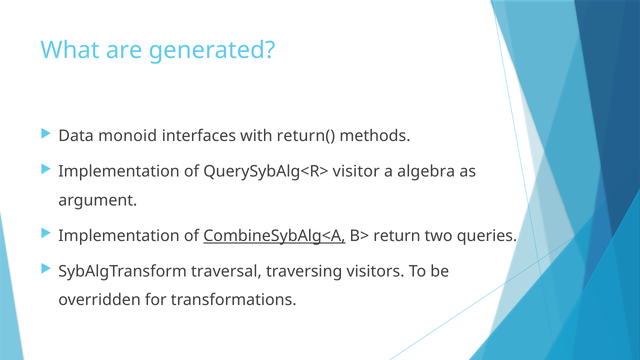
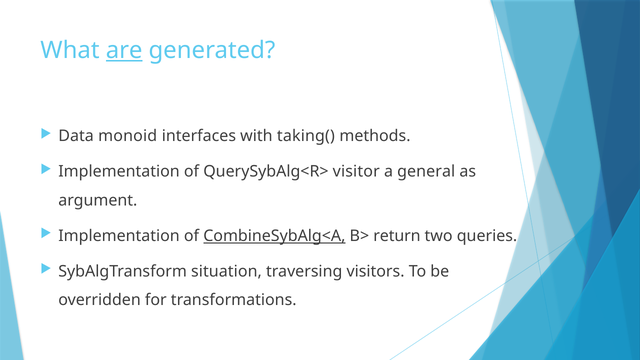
are underline: none -> present
return(: return( -> taking(
algebra: algebra -> general
traversal: traversal -> situation
